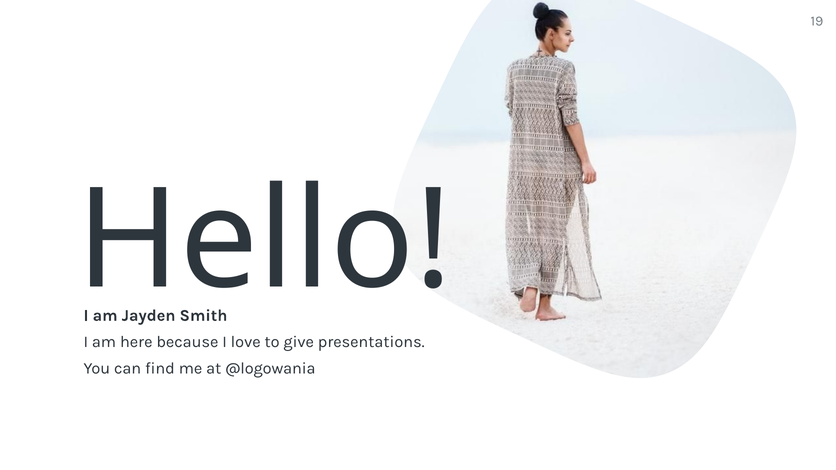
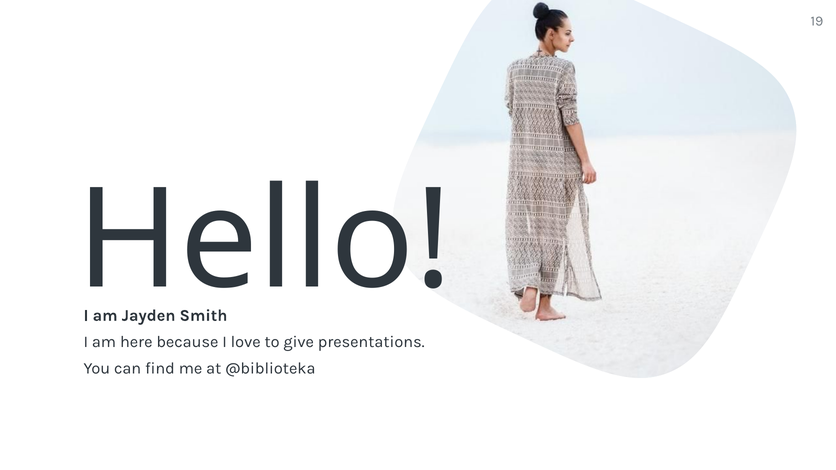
@logowania: @logowania -> @biblioteka
